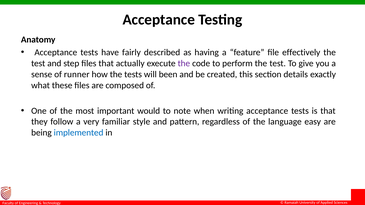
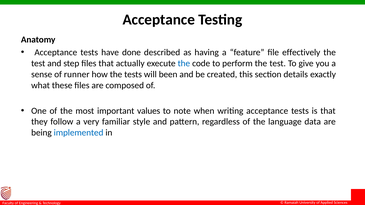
fairly: fairly -> done
the at (184, 63) colour: purple -> blue
would: would -> values
easy: easy -> data
